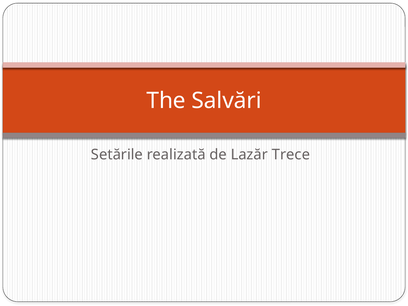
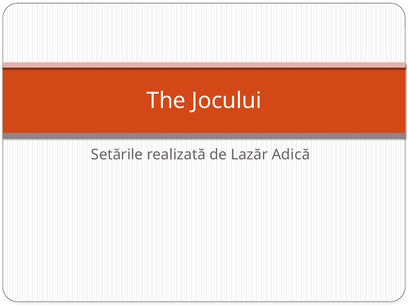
Salvări: Salvări -> Jocului
Trece: Trece -> Adică
